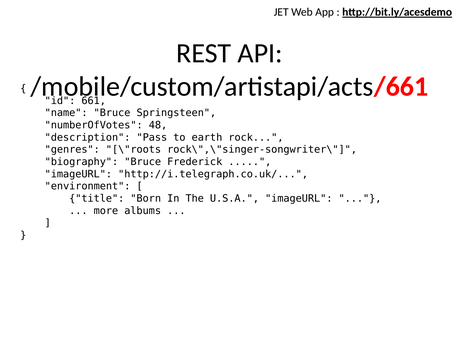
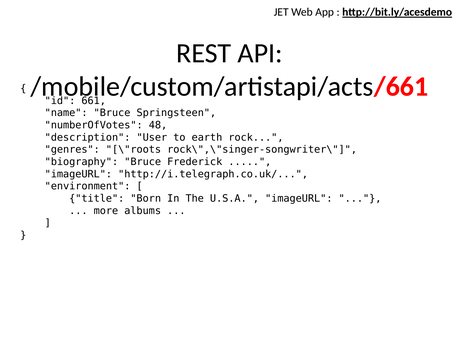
Pass: Pass -> User
